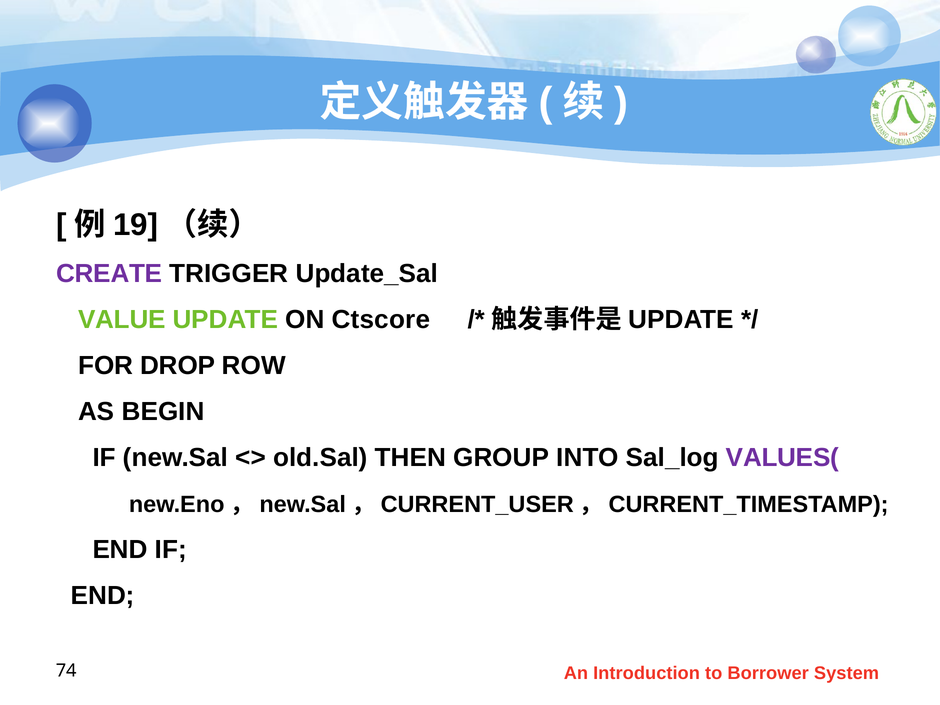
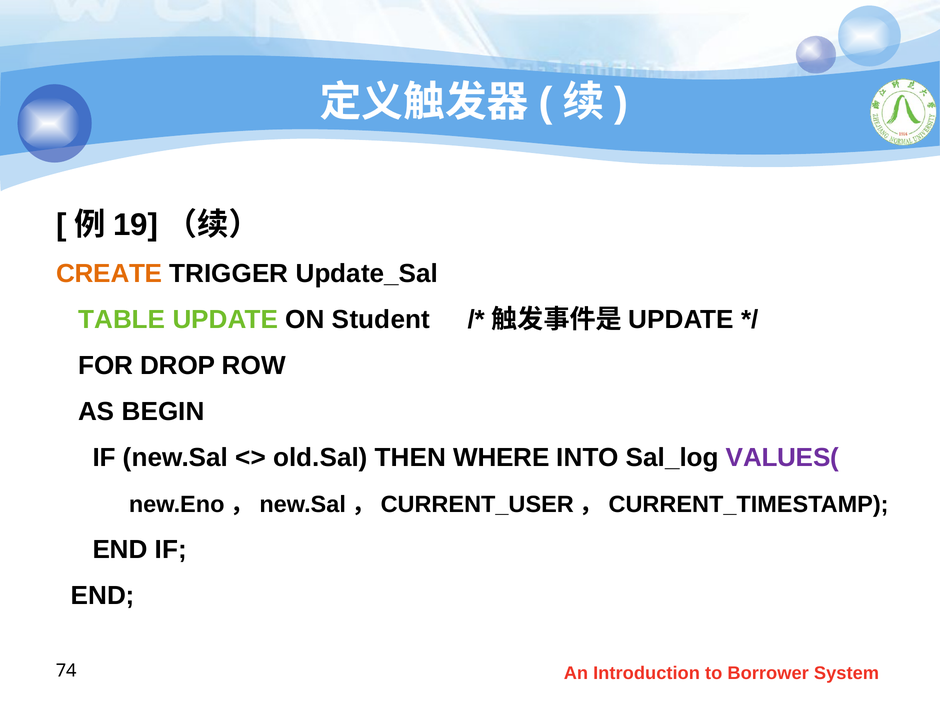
CREATE colour: purple -> orange
VALUE: VALUE -> TABLE
Ctscore: Ctscore -> Student
GROUP: GROUP -> WHERE
